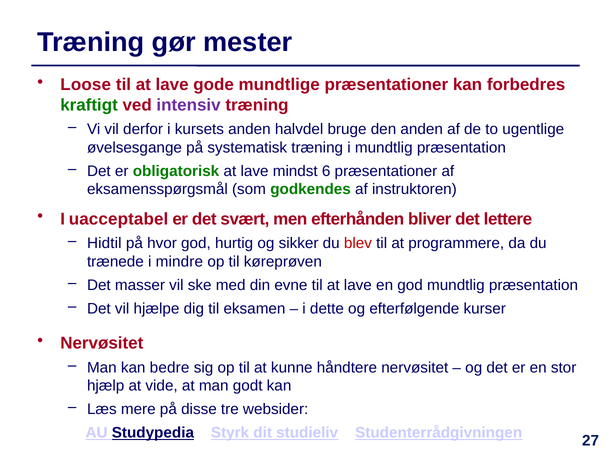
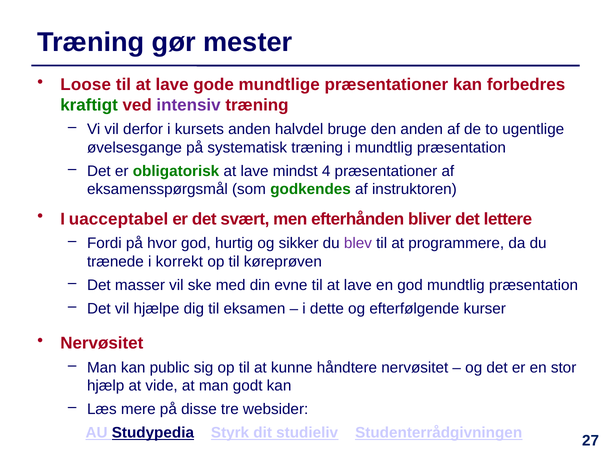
6: 6 -> 4
Hidtil: Hidtil -> Fordi
blev colour: red -> purple
mindre: mindre -> korrekt
bedre: bedre -> public
